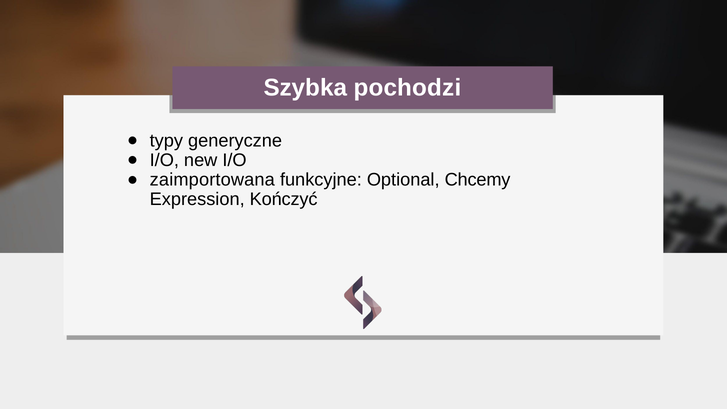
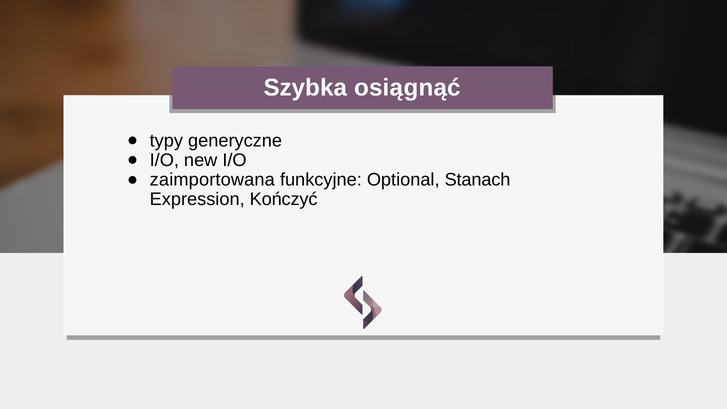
pochodzi: pochodzi -> osiągnąć
Chcemy: Chcemy -> Stanach
